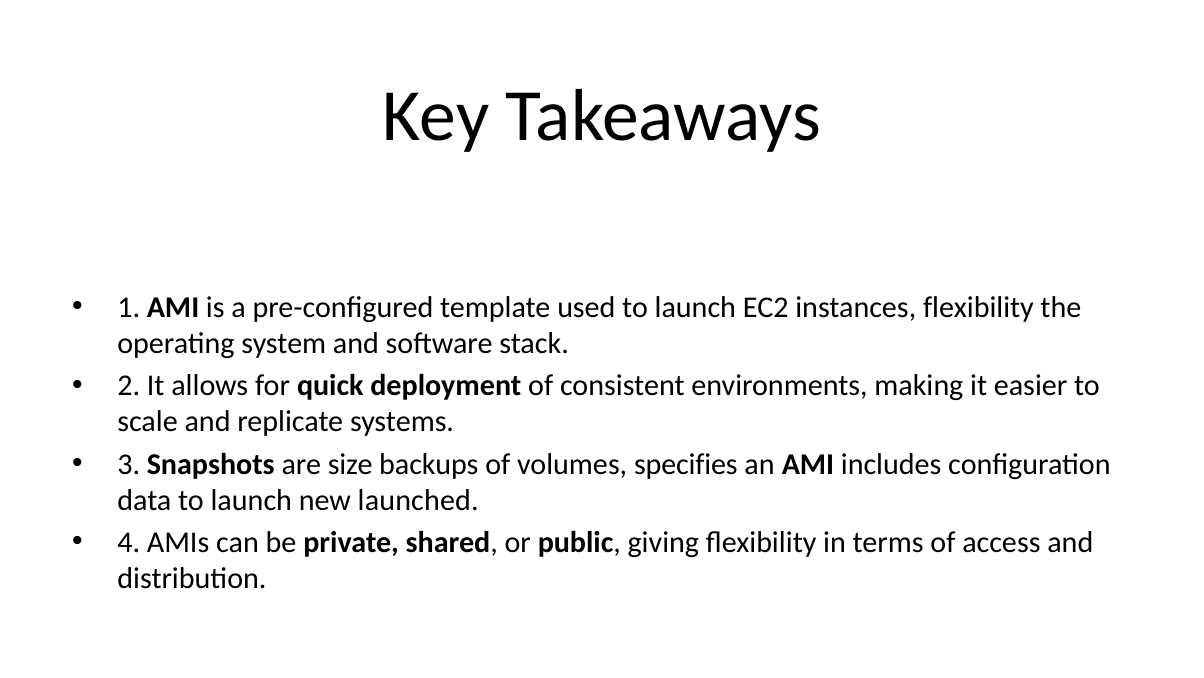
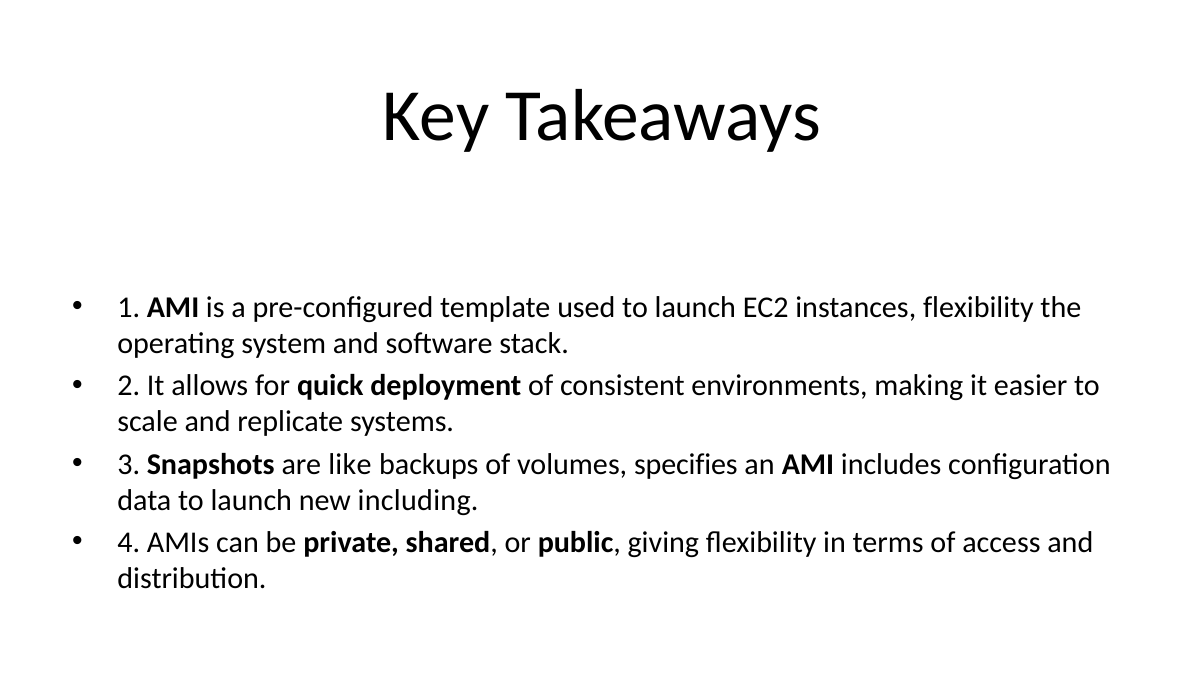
size: size -> like
launched: launched -> including
